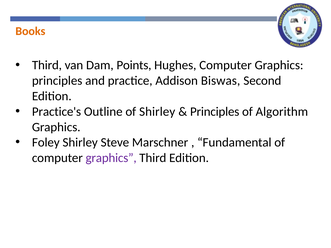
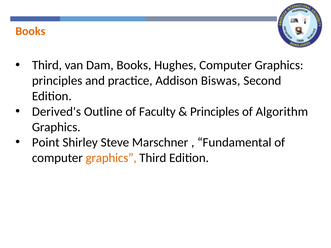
Dam Points: Points -> Books
Practice's: Practice's -> Derived's
of Shirley: Shirley -> Faculty
Foley: Foley -> Point
graphics at (111, 158) colour: purple -> orange
